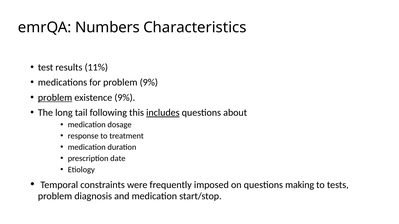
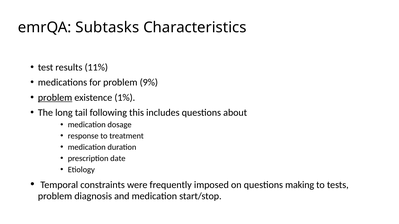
Numbers: Numbers -> Subtasks
existence 9%: 9% -> 1%
includes underline: present -> none
